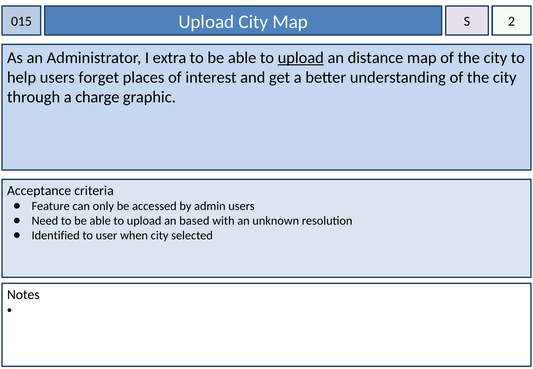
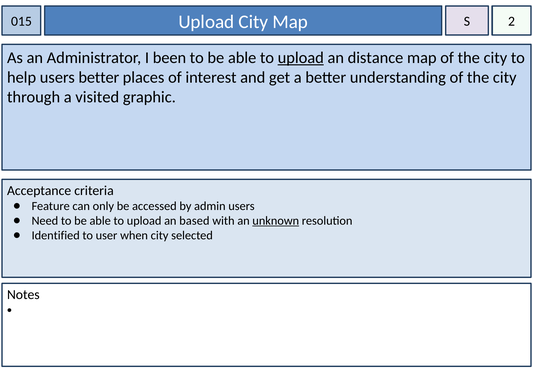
extra: extra -> been
users forget: forget -> better
charge: charge -> visited
unknown underline: none -> present
